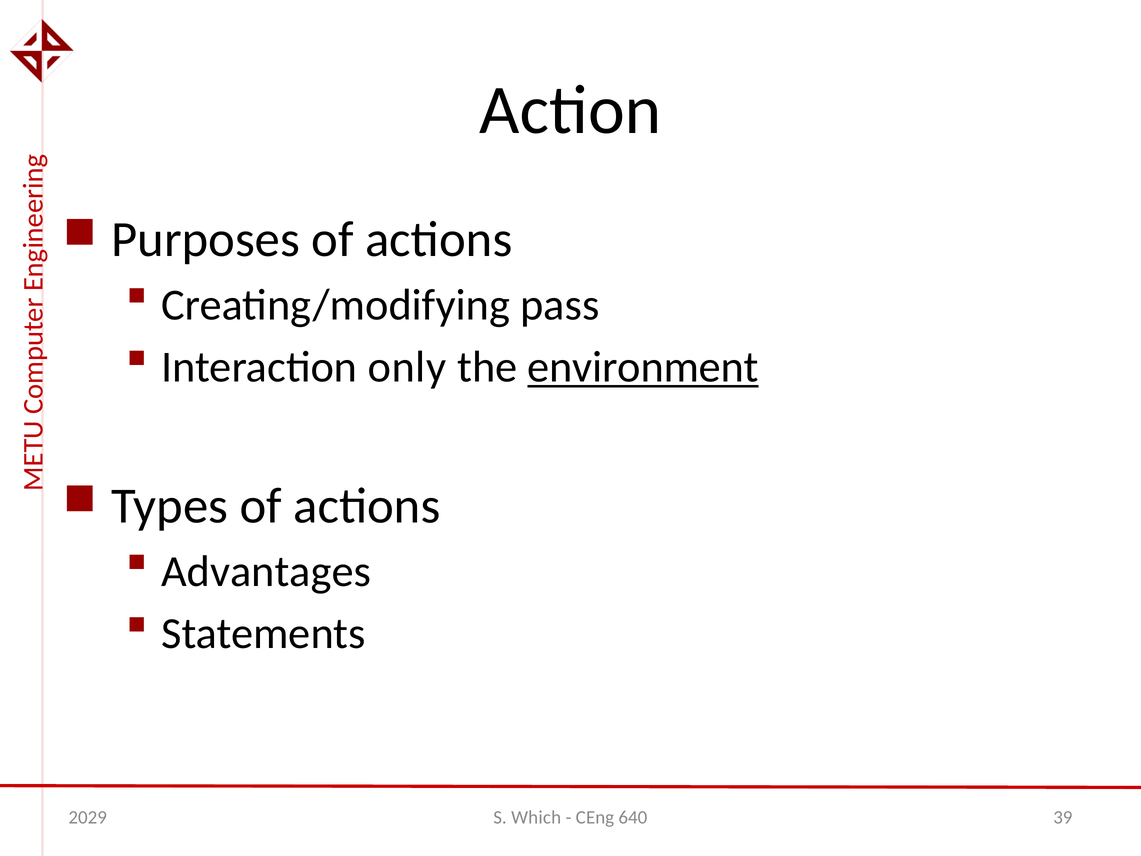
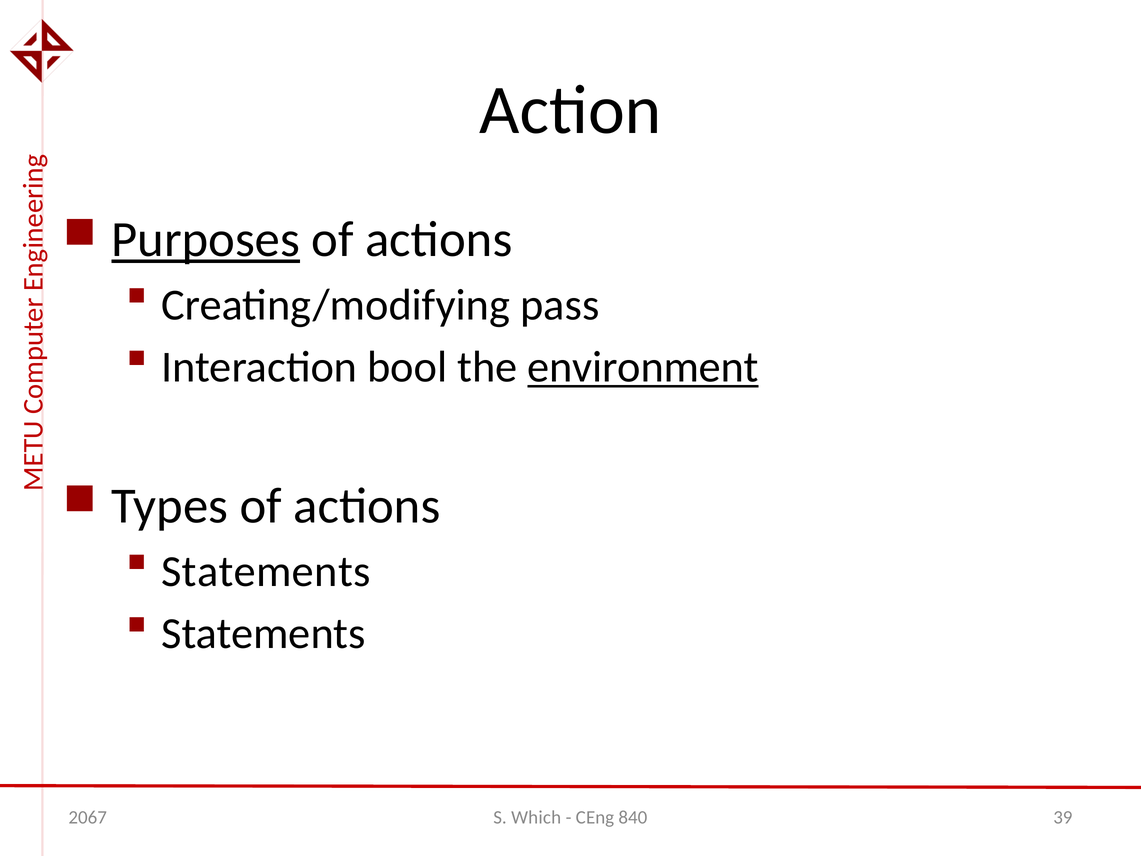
Purposes underline: none -> present
only: only -> bool
Advantages at (266, 571): Advantages -> Statements
2029: 2029 -> 2067
640: 640 -> 840
